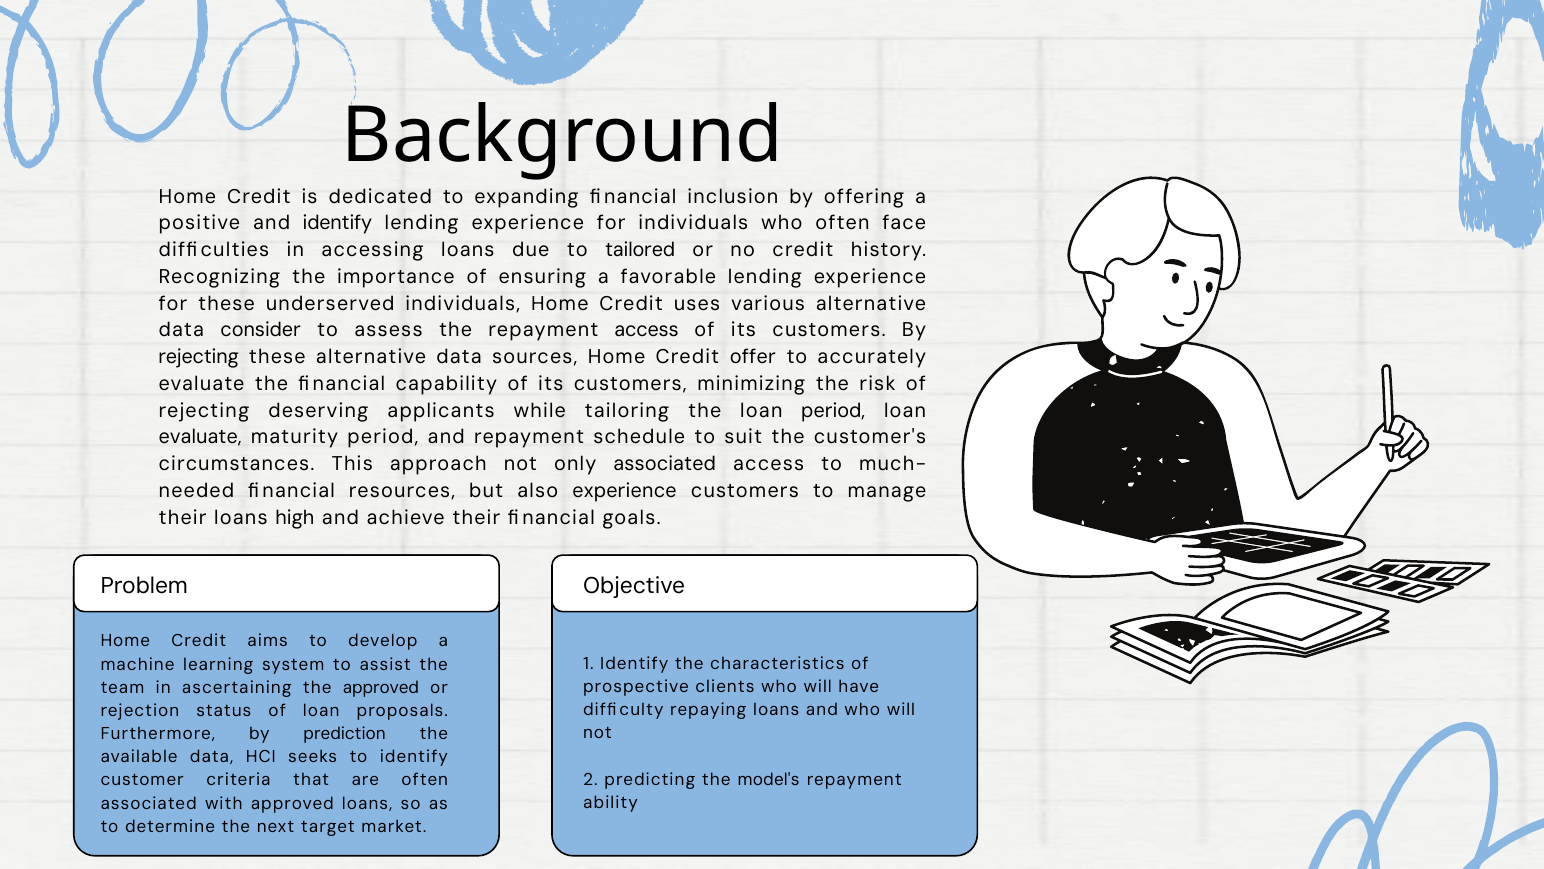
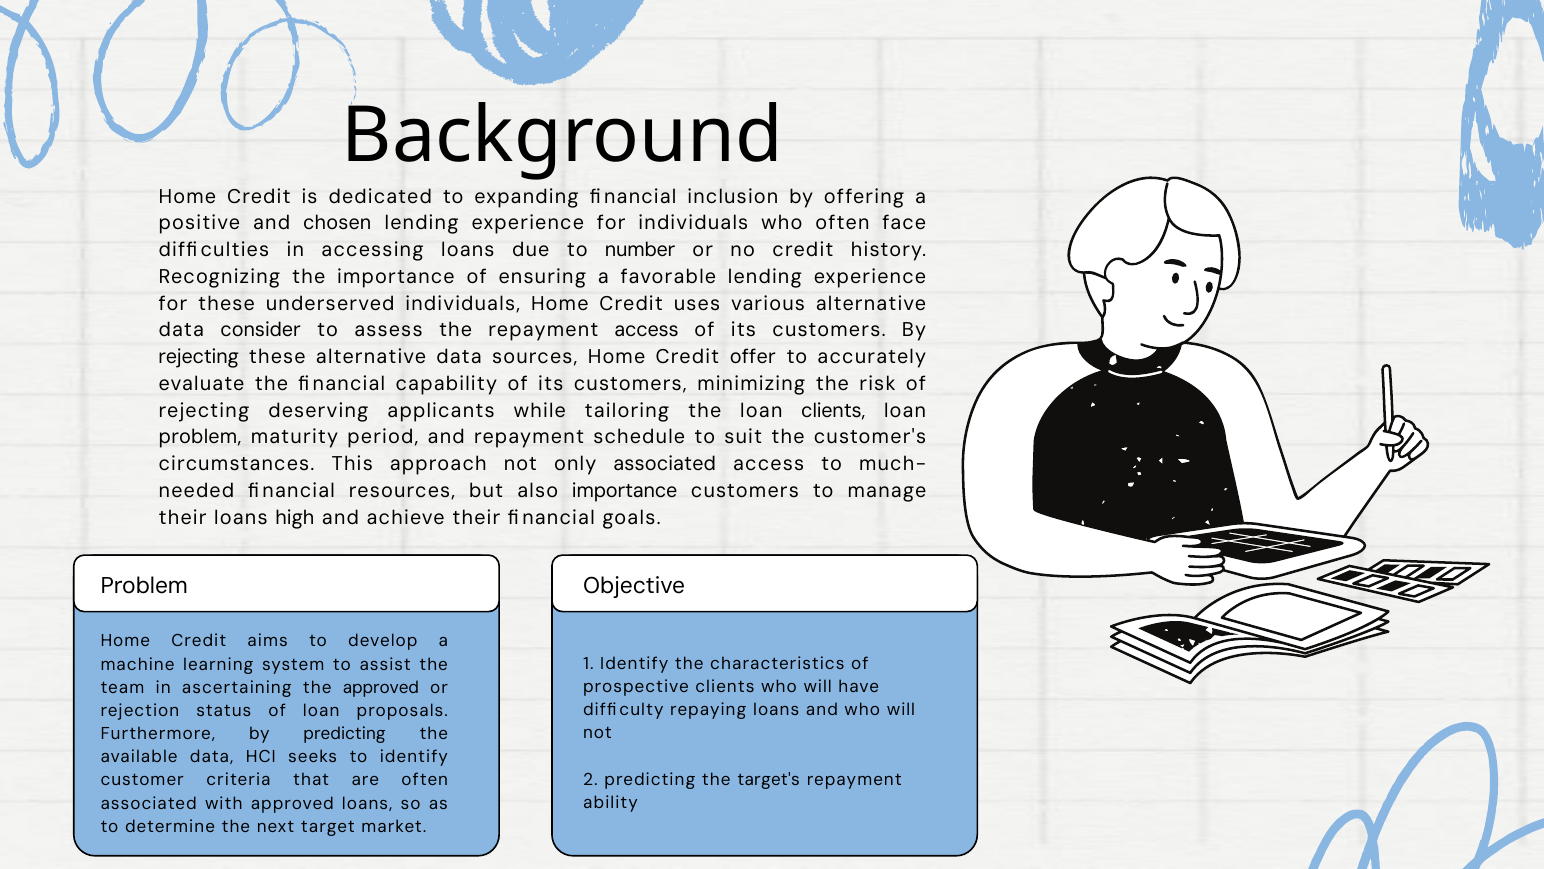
and identify: identify -> chosen
tailored: tailored -> number
loan period: period -> clients
evaluate at (200, 437): evaluate -> problem
also experience: experience -> importance
by prediction: prediction -> predicting
model's: model's -> target's
